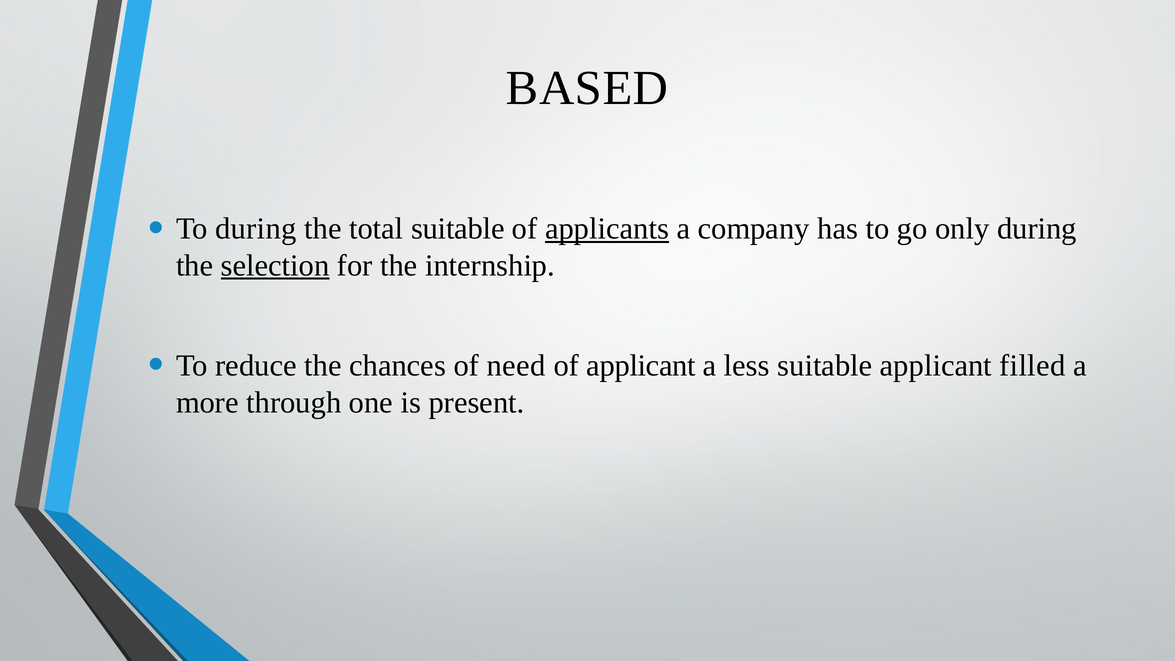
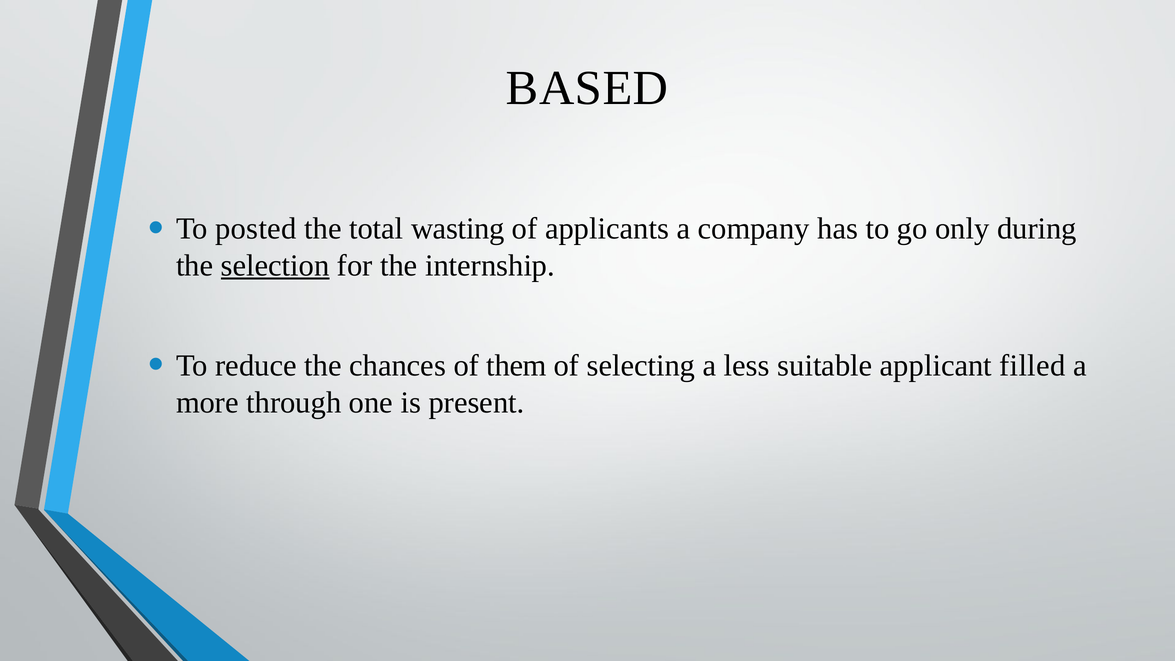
To during: during -> posted
total suitable: suitable -> wasting
applicants underline: present -> none
need: need -> them
of applicant: applicant -> selecting
